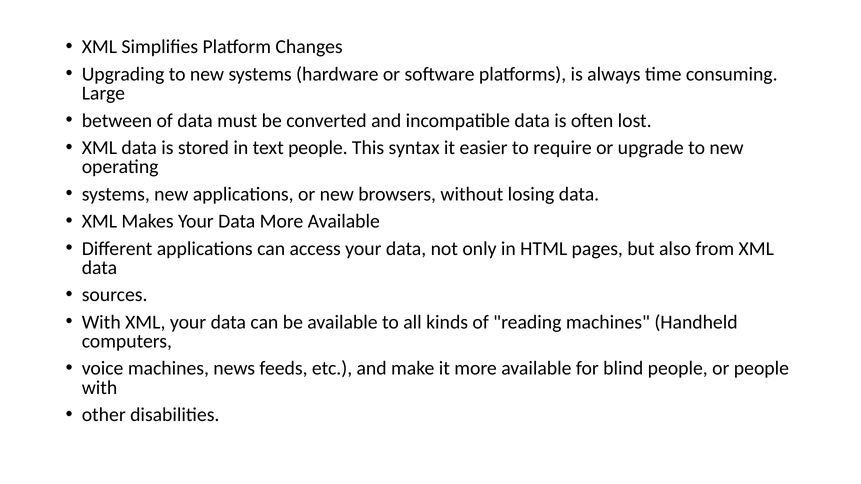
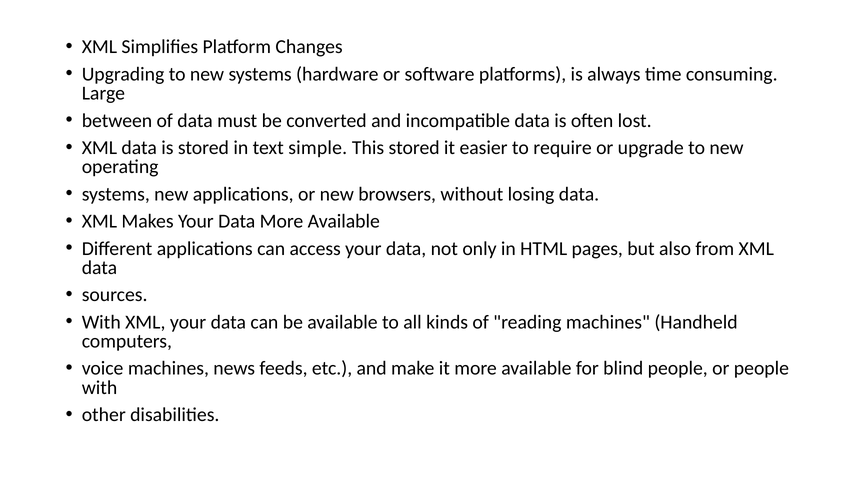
text people: people -> simple
This syntax: syntax -> stored
